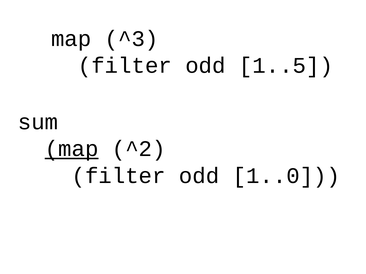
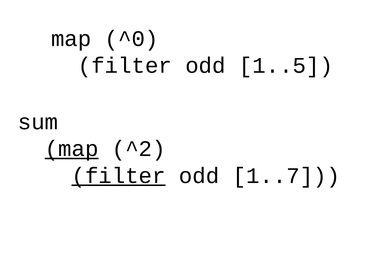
^3: ^3 -> ^0
filter at (119, 176) underline: none -> present
1..0: 1..0 -> 1..7
